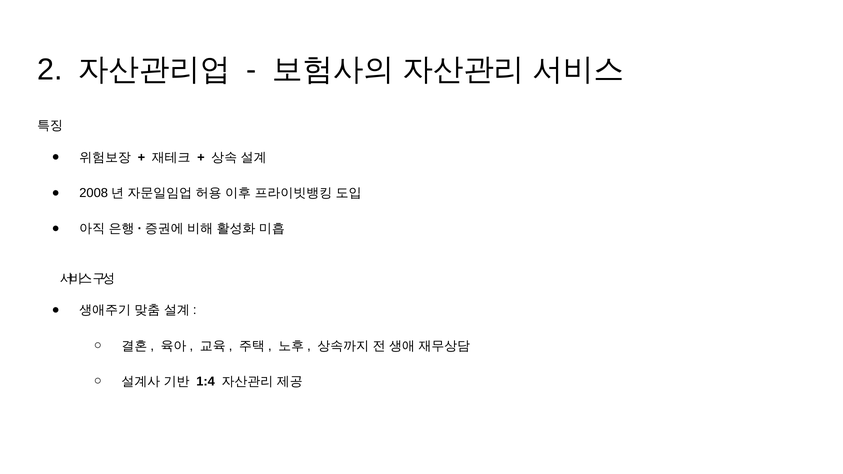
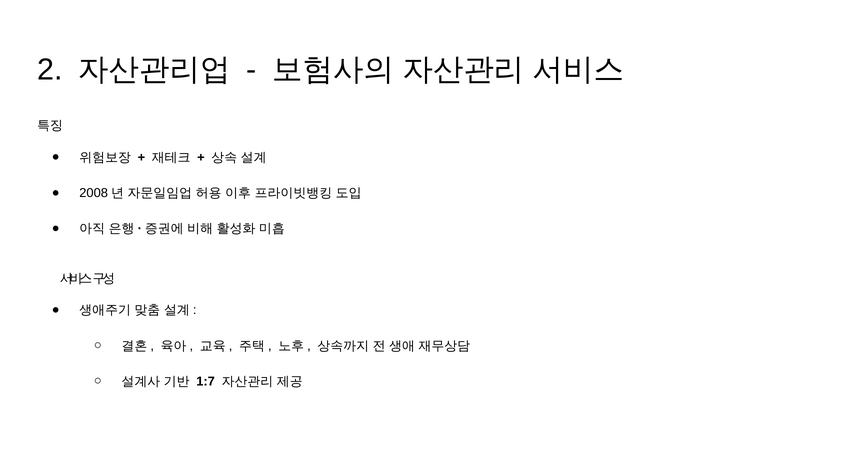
1:4: 1:4 -> 1:7
